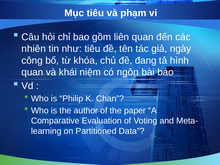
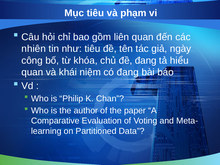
hình: hình -> hiểu
có ngôn: ngôn -> đang
